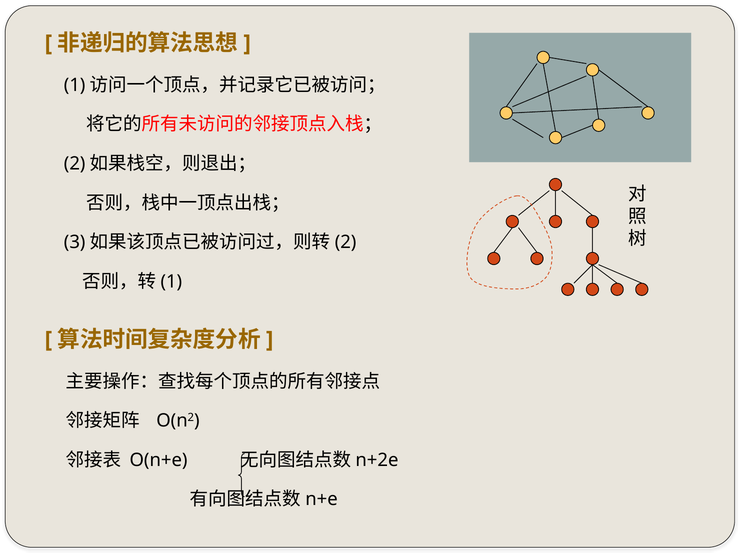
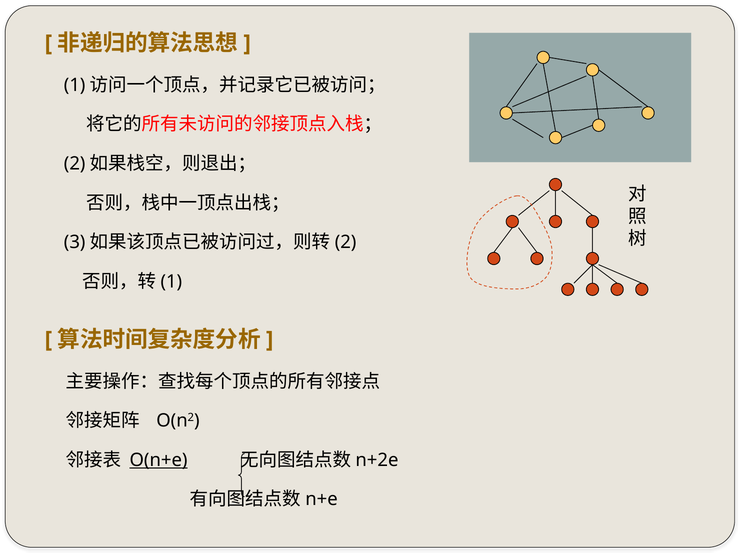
O(n+e underline: none -> present
